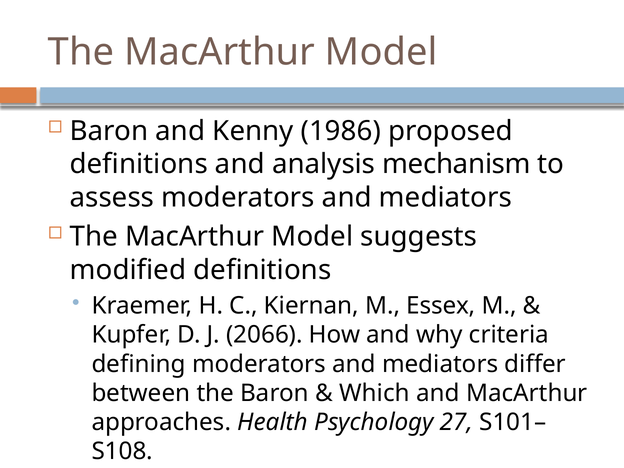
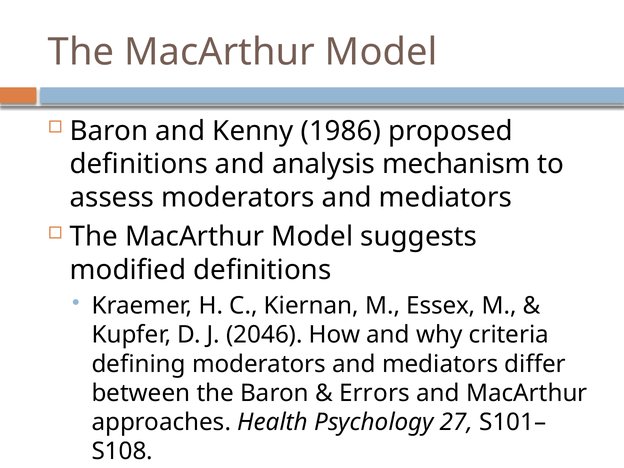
2066: 2066 -> 2046
Which: Which -> Errors
